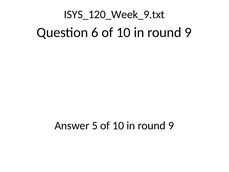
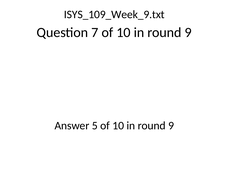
ISYS_120_Week_9.txt: ISYS_120_Week_9.txt -> ISYS_109_Week_9.txt
6: 6 -> 7
